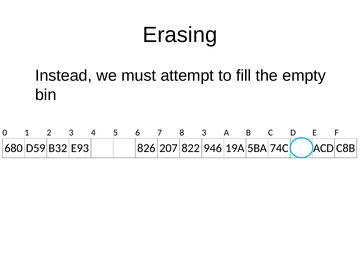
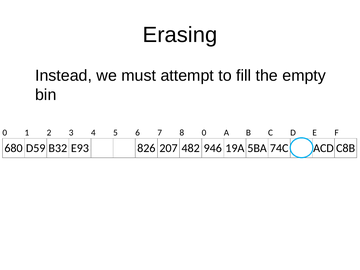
8 3: 3 -> 0
822: 822 -> 482
